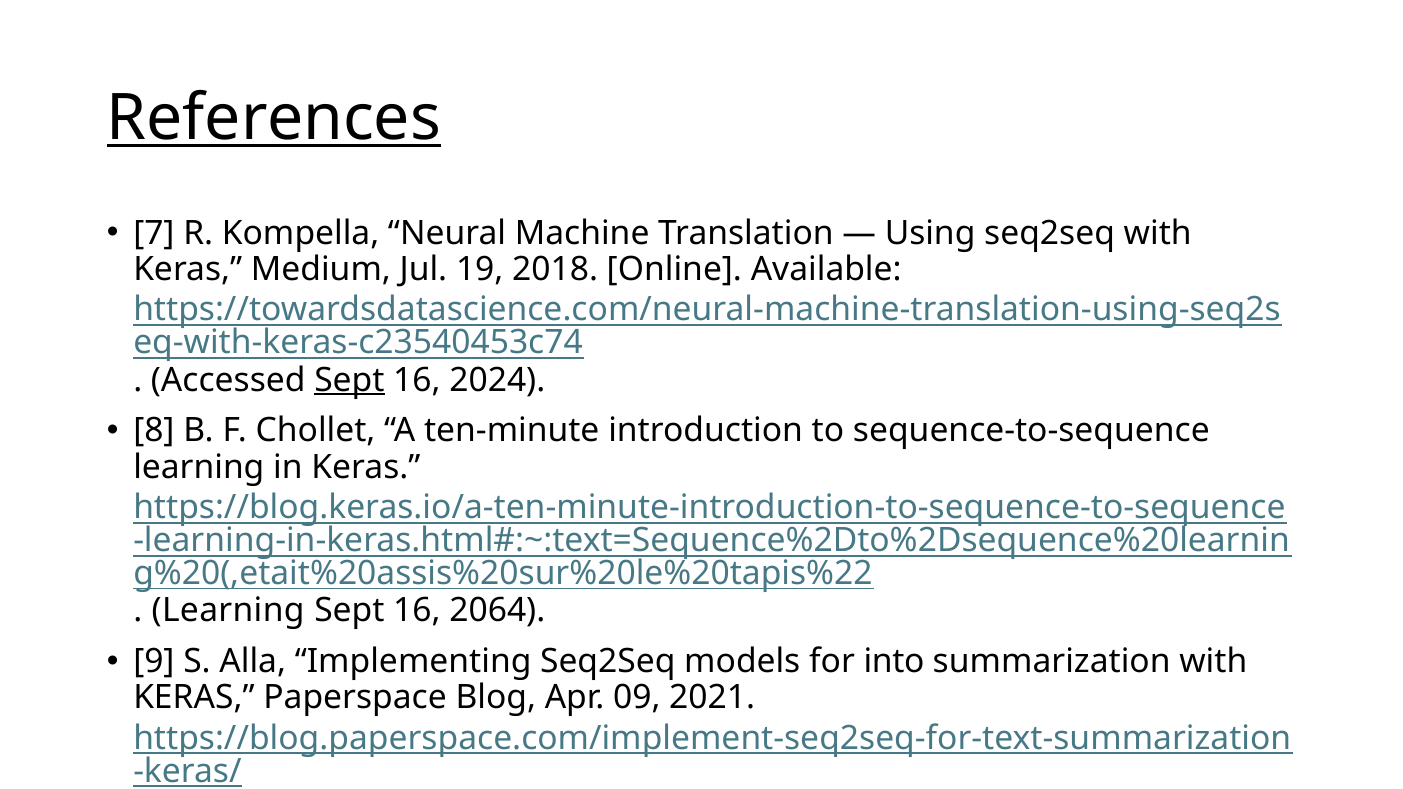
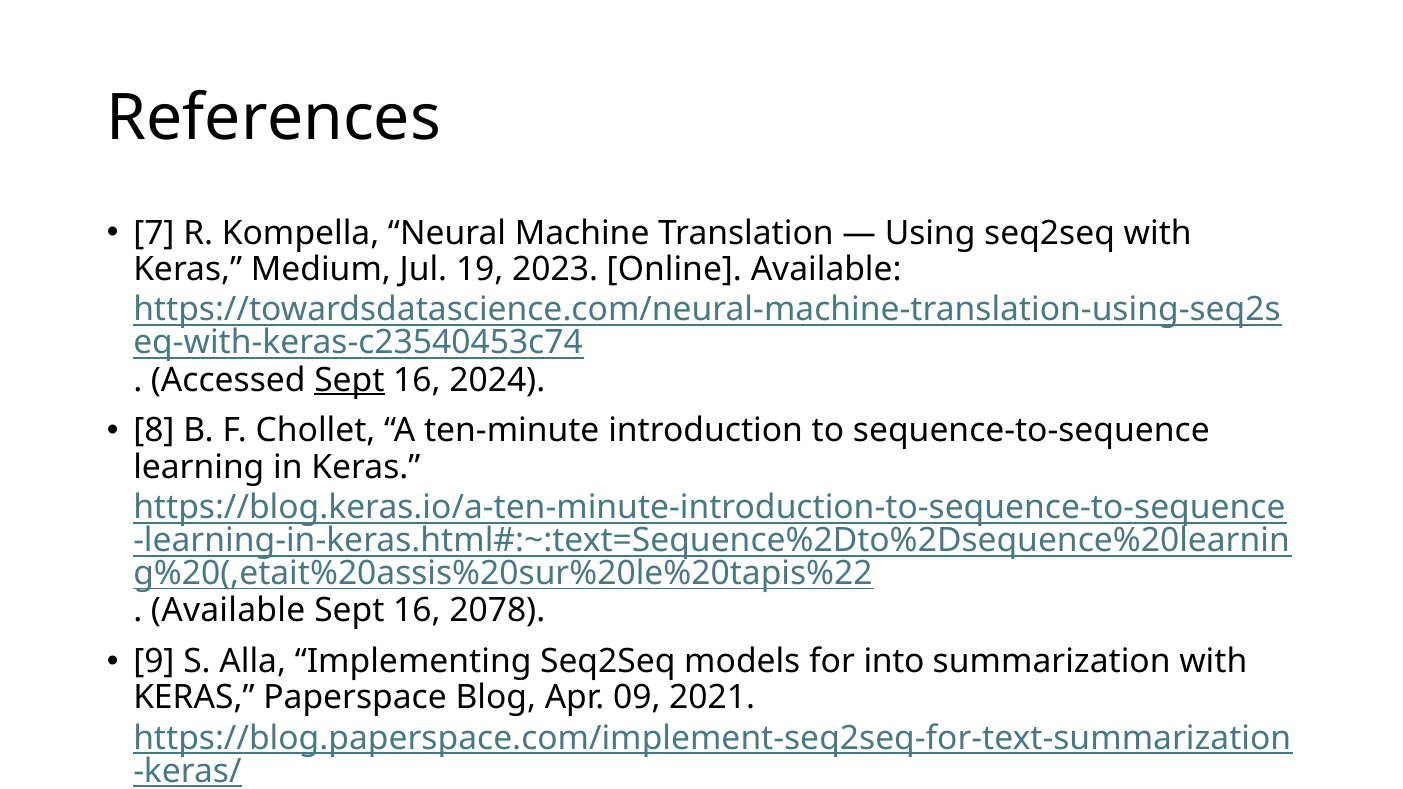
References underline: present -> none
2018: 2018 -> 2023
Learning at (228, 611): Learning -> Available
2064: 2064 -> 2078
